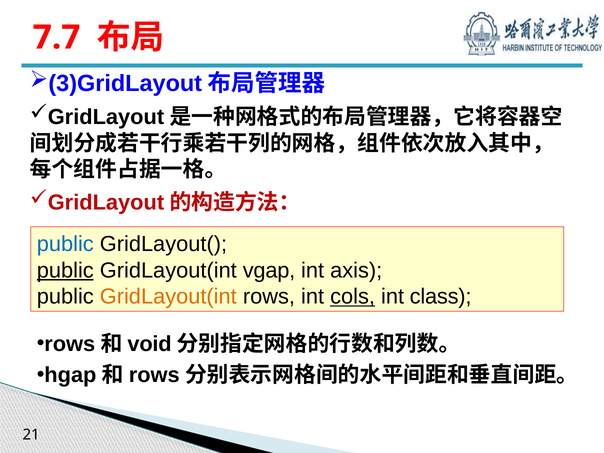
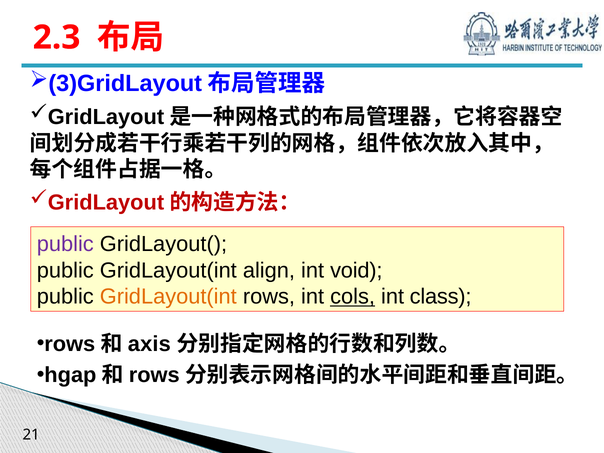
7.7: 7.7 -> 2.3
public at (65, 244) colour: blue -> purple
public at (65, 270) underline: present -> none
vgap: vgap -> align
axis: axis -> void
void: void -> axis
